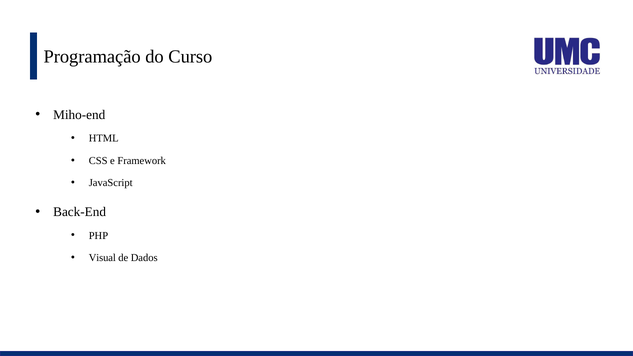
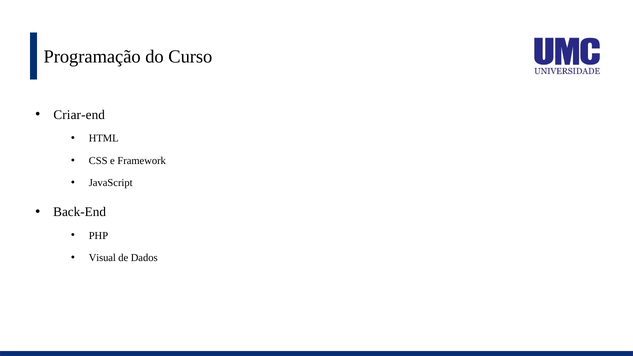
Miho-end: Miho-end -> Criar-end
